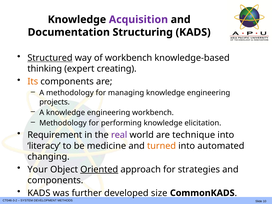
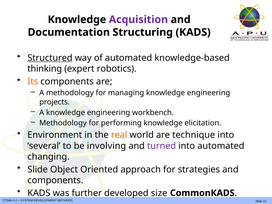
of workbench: workbench -> automated
creating: creating -> robotics
Requirement: Requirement -> Environment
real colour: purple -> orange
literacy: literacy -> several
medicine: medicine -> involving
turned colour: orange -> purple
Your at (38, 169): Your -> Slide
Oriented underline: present -> none
